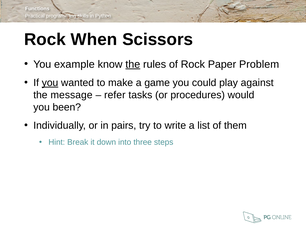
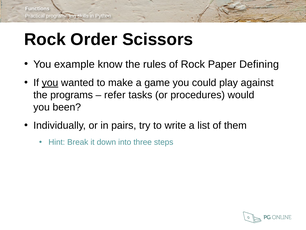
When: When -> Order
the at (133, 64) underline: present -> none
Problem: Problem -> Defining
message: message -> programs
